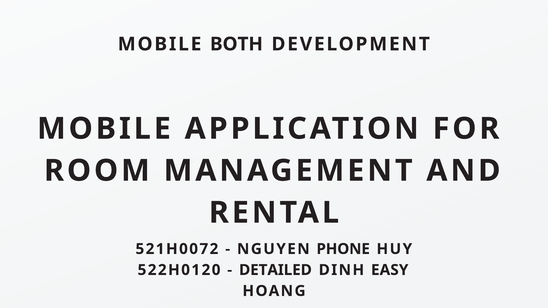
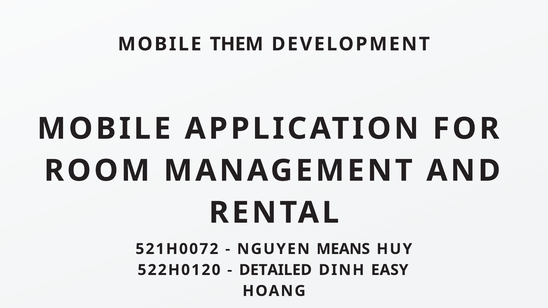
BOTH: BOTH -> THEM
PHONE: PHONE -> MEANS
